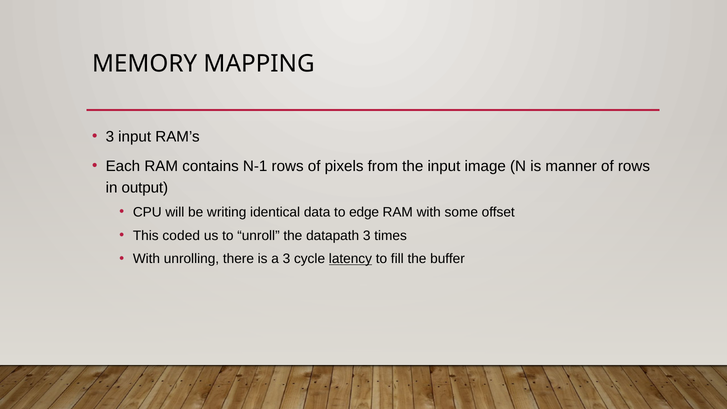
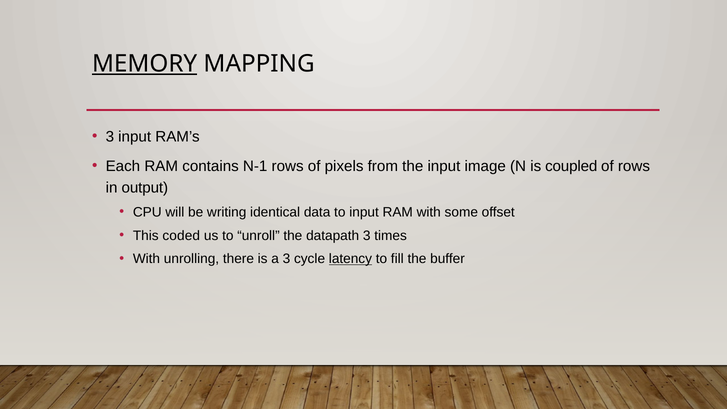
MEMORY underline: none -> present
manner: manner -> coupled
to edge: edge -> input
